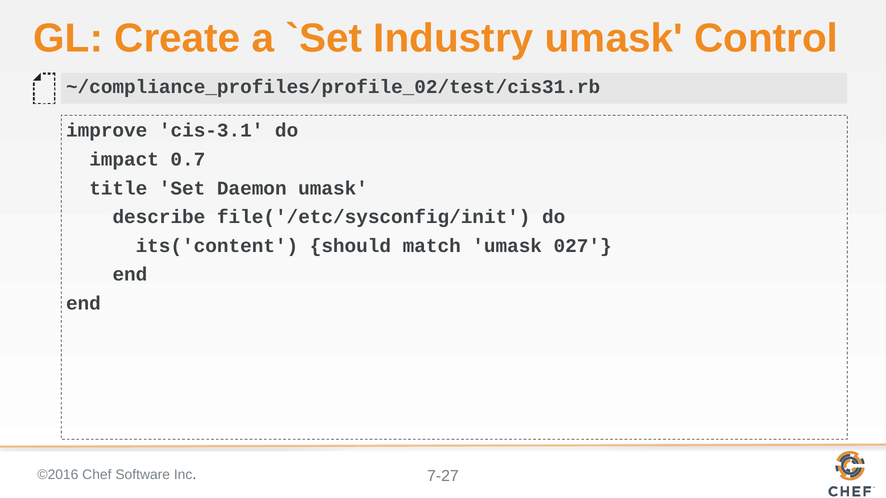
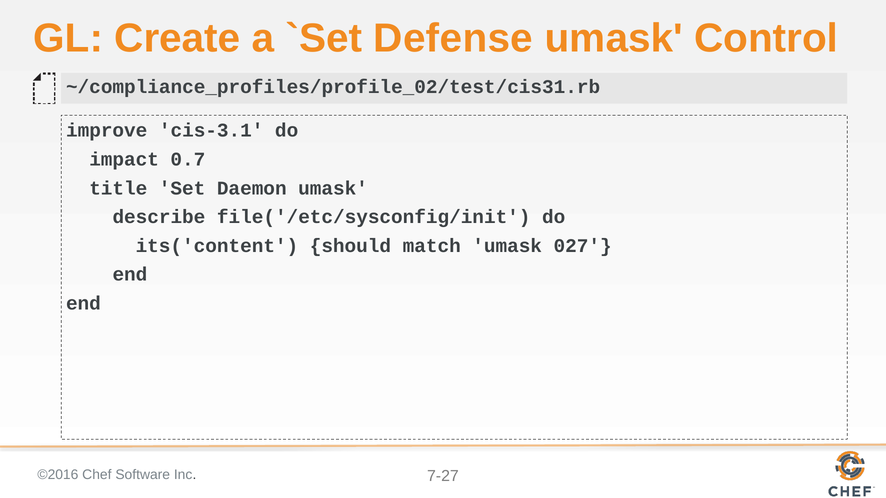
Industry: Industry -> Defense
